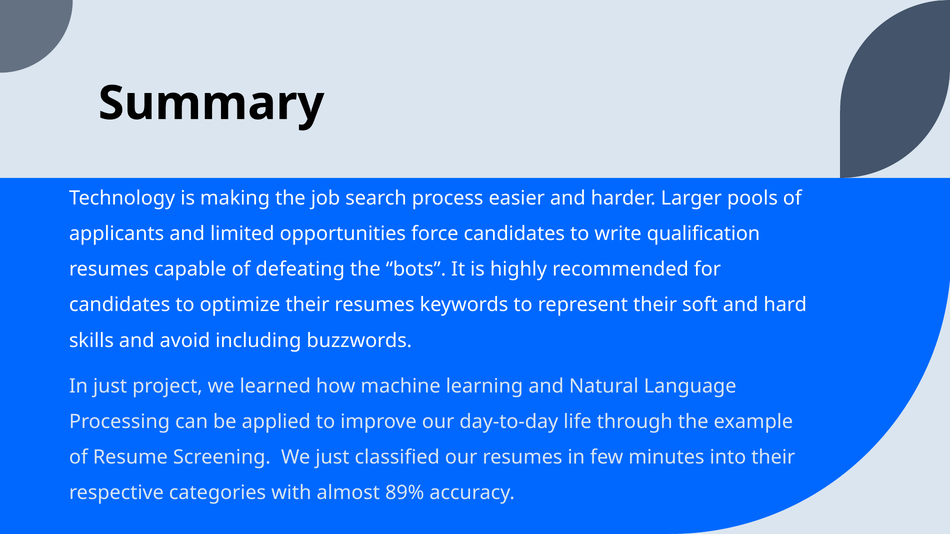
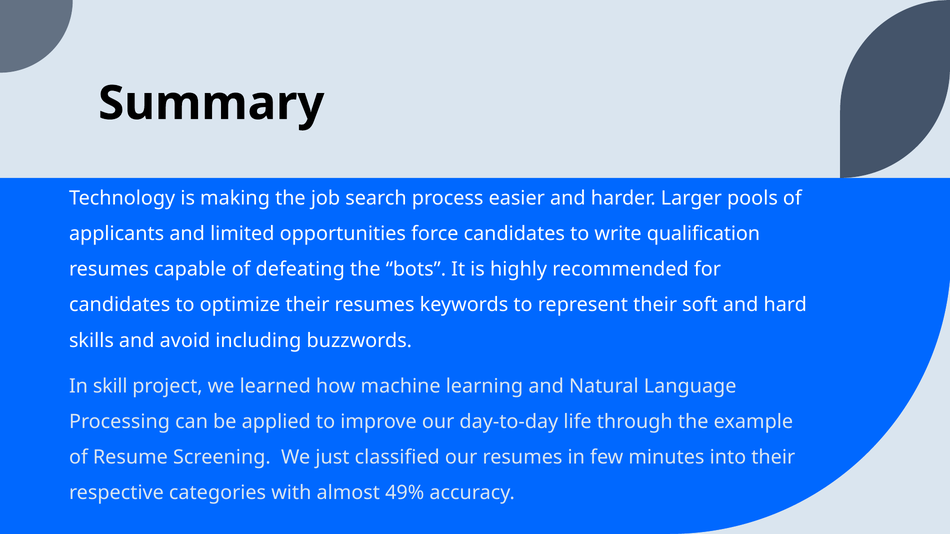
In just: just -> skill
89%: 89% -> 49%
